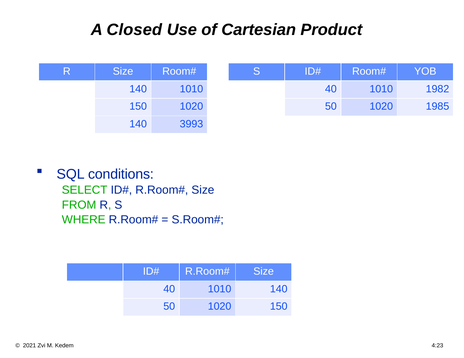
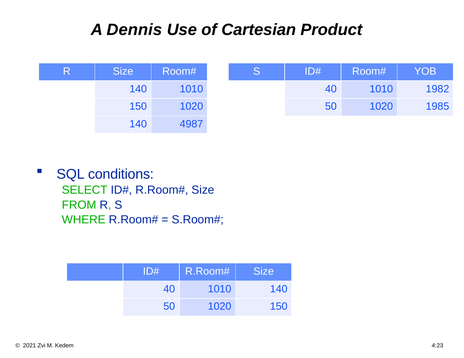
Closed: Closed -> Dennis
3993: 3993 -> 4987
